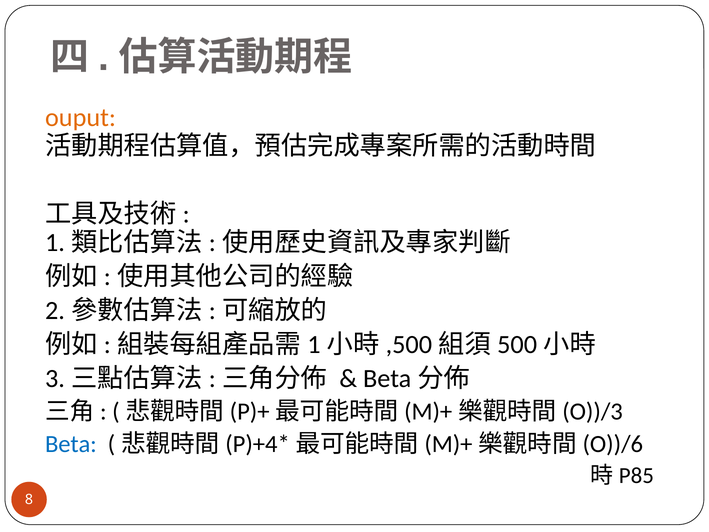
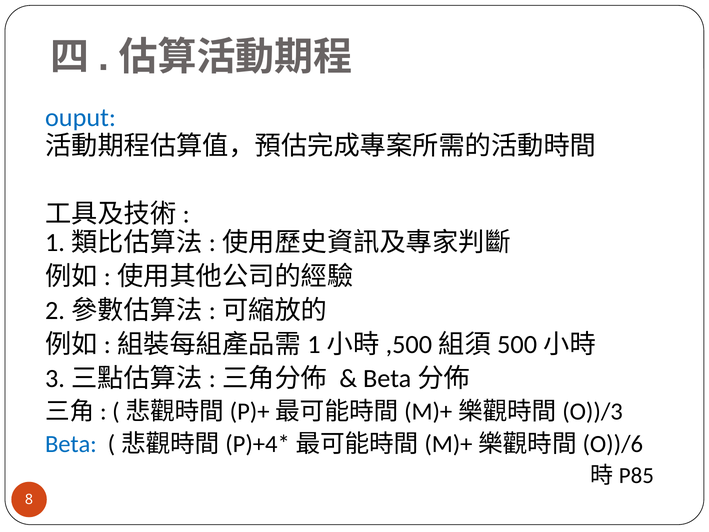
ouput colour: orange -> blue
